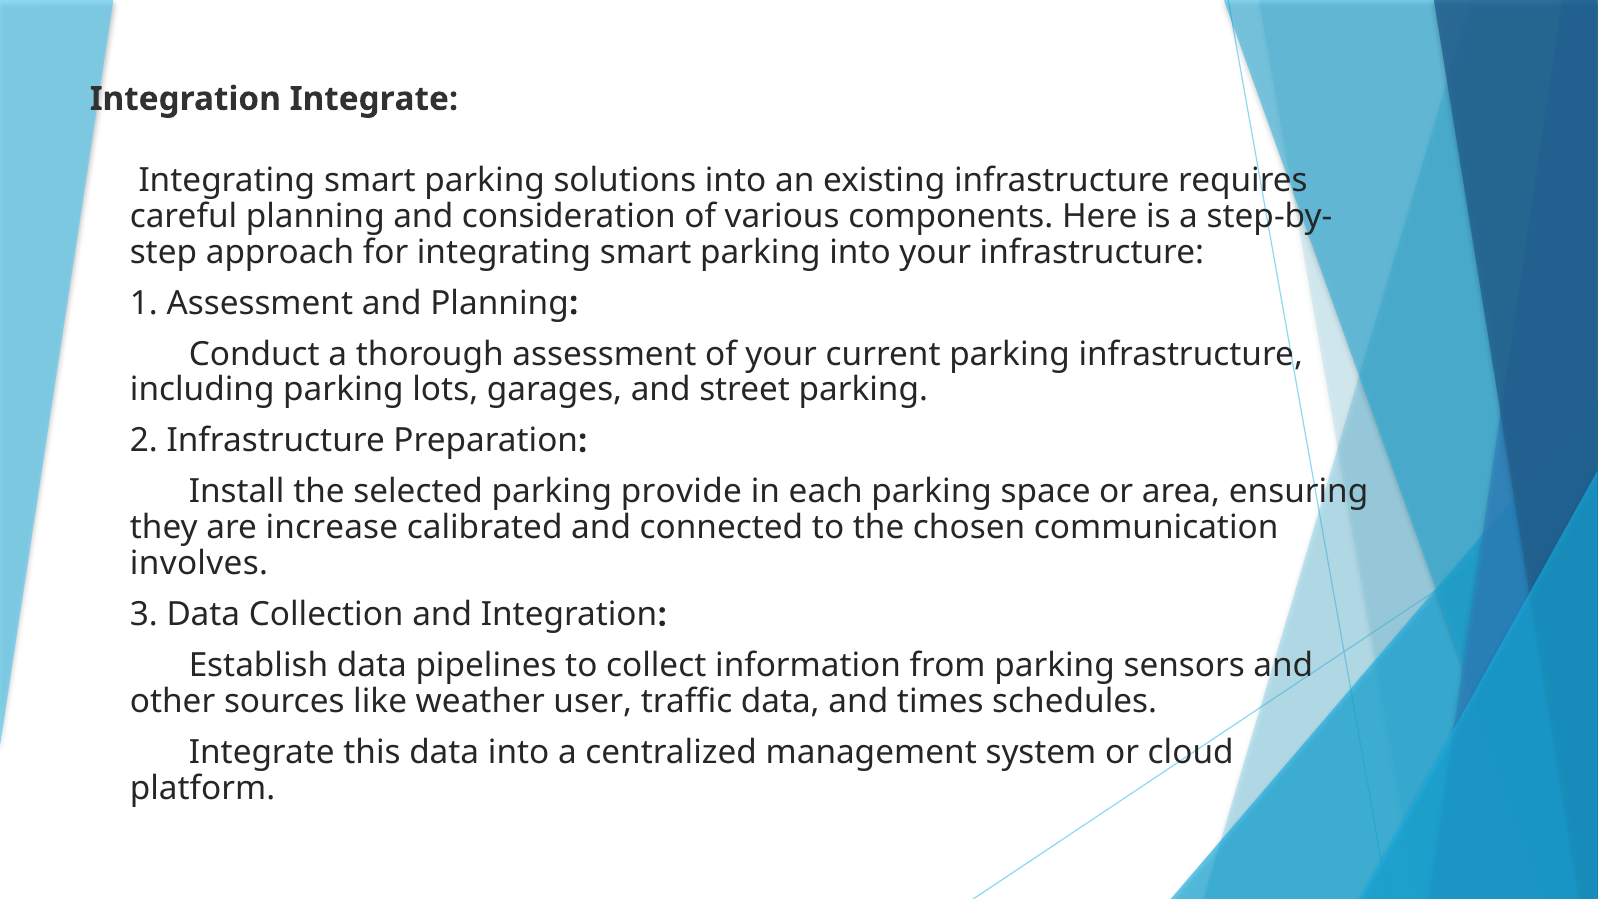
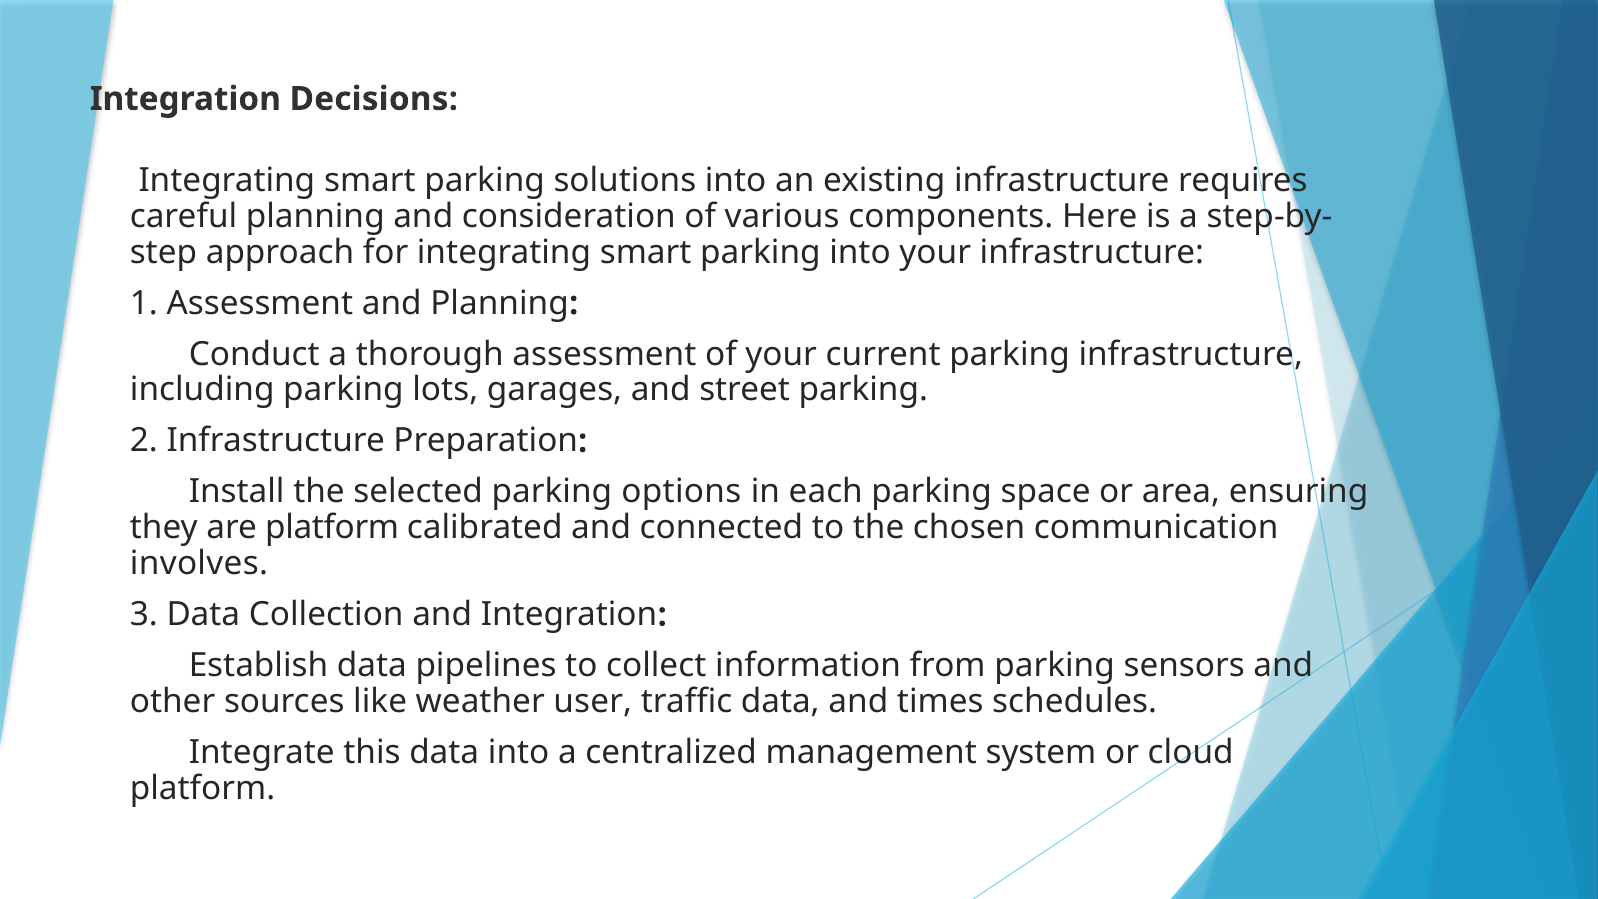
Integration Integrate: Integrate -> Decisions
provide: provide -> options
are increase: increase -> platform
